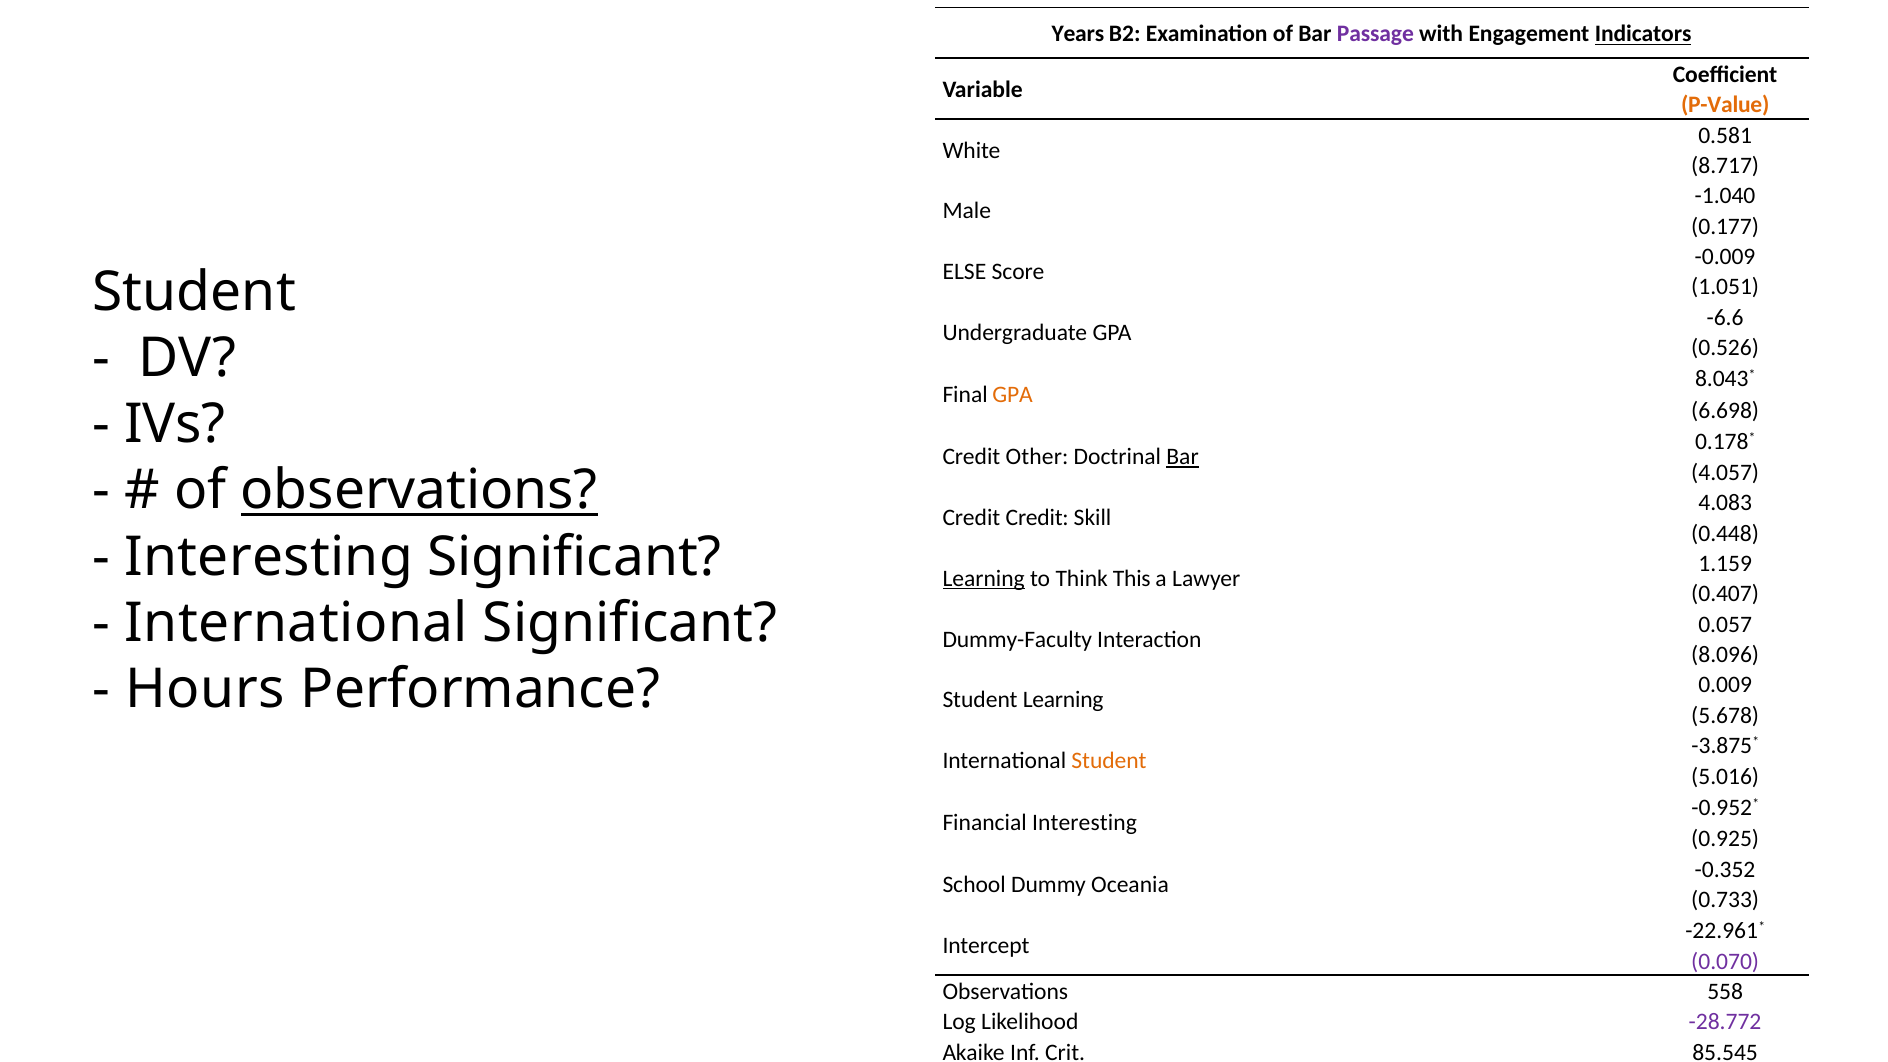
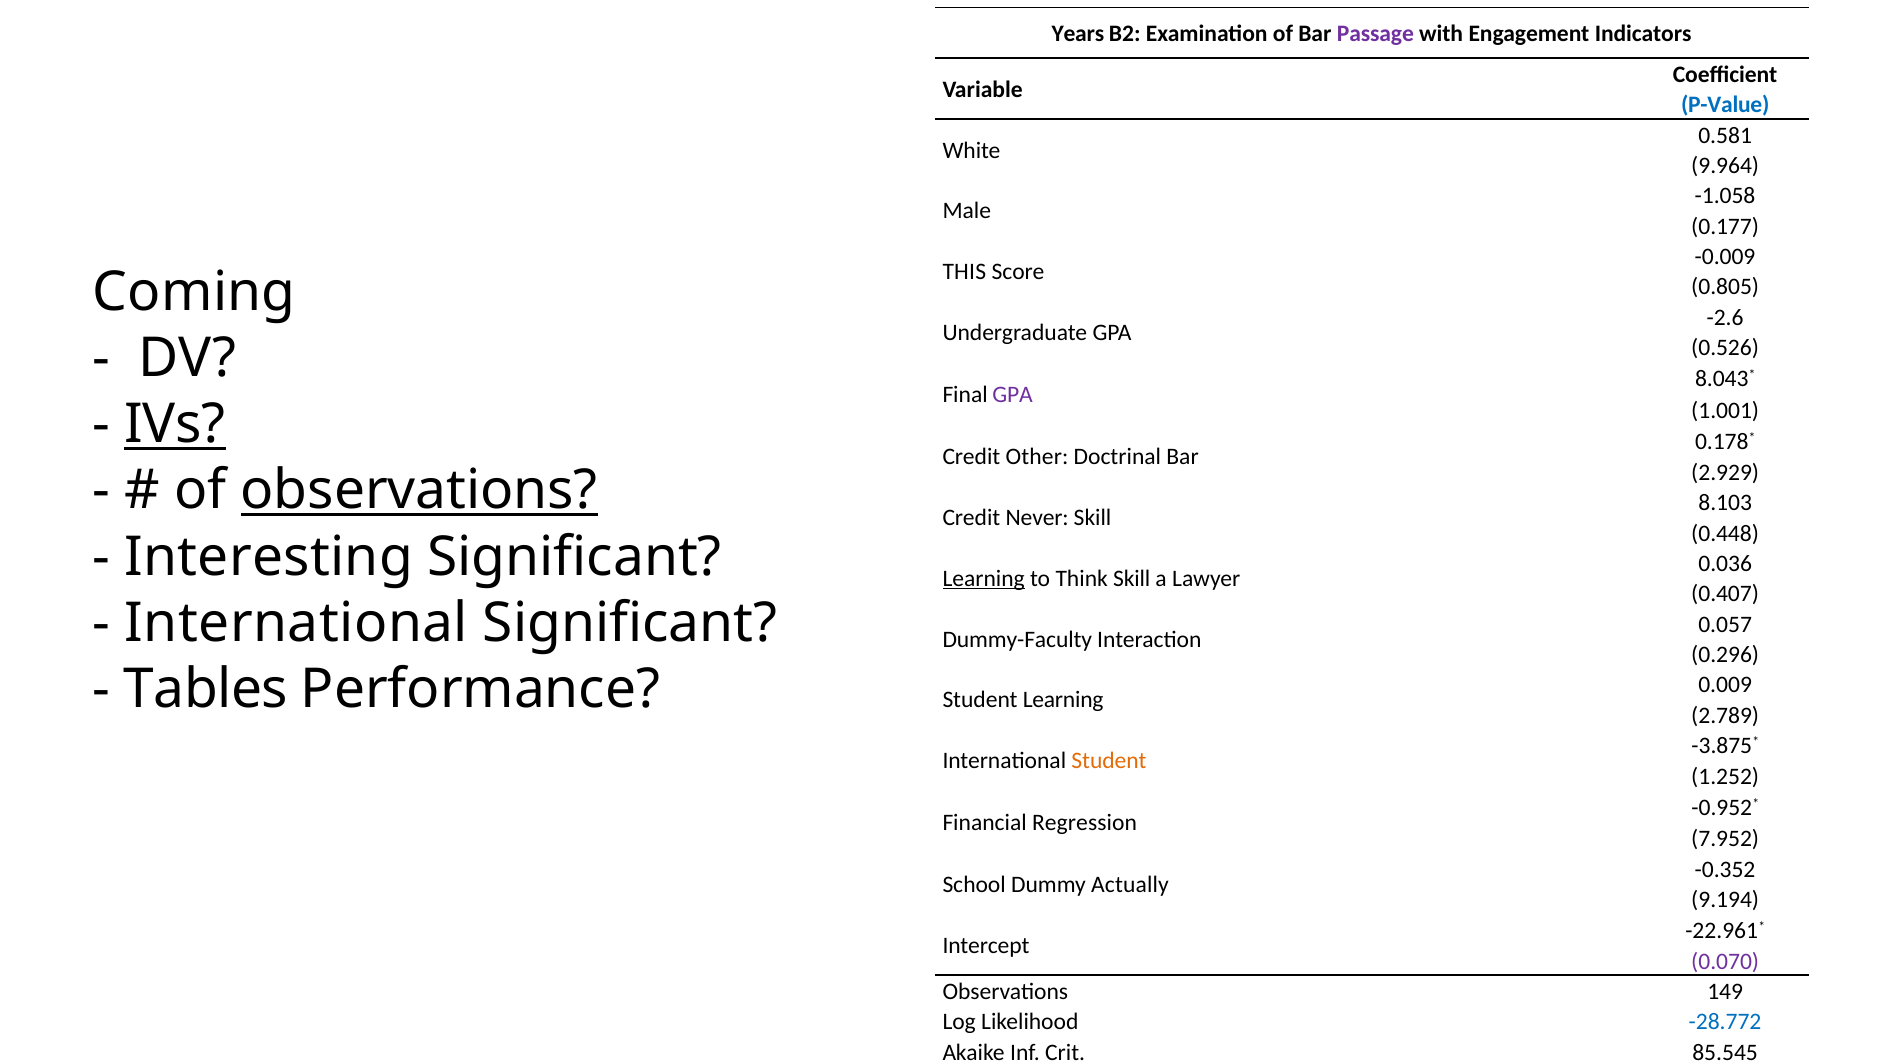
Indicators underline: present -> none
P-Value colour: orange -> blue
8.717: 8.717 -> 9.964
-1.040: -1.040 -> -1.058
ELSE: ELSE -> THIS
Student at (194, 292): Student -> Coming
1.051: 1.051 -> 0.805
-6.6: -6.6 -> -2.6
GPA at (1013, 394) colour: orange -> purple
6.698: 6.698 -> 1.001
IVs underline: none -> present
Bar at (1183, 457) underline: present -> none
4.057: 4.057 -> 2.929
4.083: 4.083 -> 8.103
Credit Credit: Credit -> Never
1.159: 1.159 -> 0.036
Think This: This -> Skill
8.096: 8.096 -> 0.296
Hours: Hours -> Tables
5.678: 5.678 -> 2.789
5.016: 5.016 -> 1.252
Financial Interesting: Interesting -> Regression
0.925: 0.925 -> 7.952
Oceania: Oceania -> Actually
0.733: 0.733 -> 9.194
558: 558 -> 149
-28.772 colour: purple -> blue
